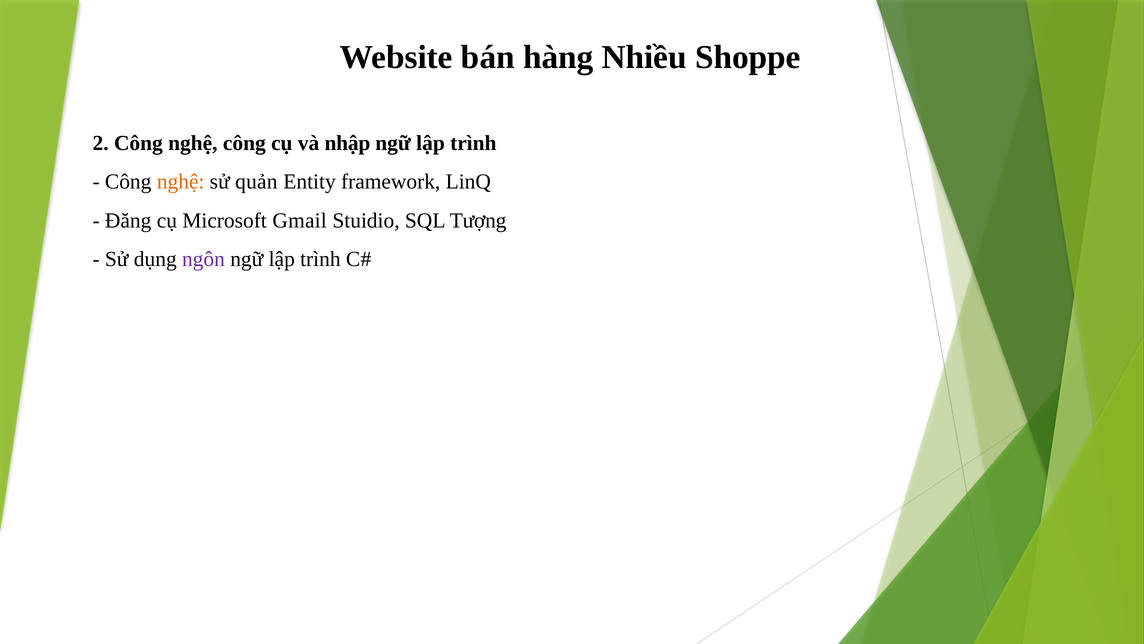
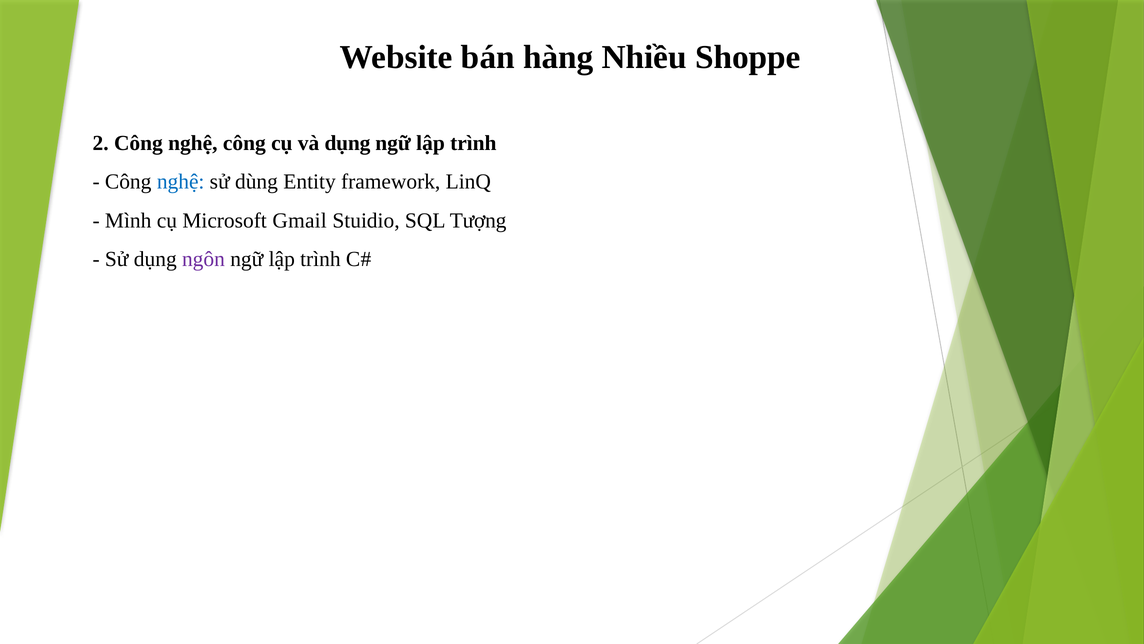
và nhập: nhập -> dụng
nghệ at (181, 182) colour: orange -> blue
quản: quản -> dùng
Đăng: Đăng -> Mình
